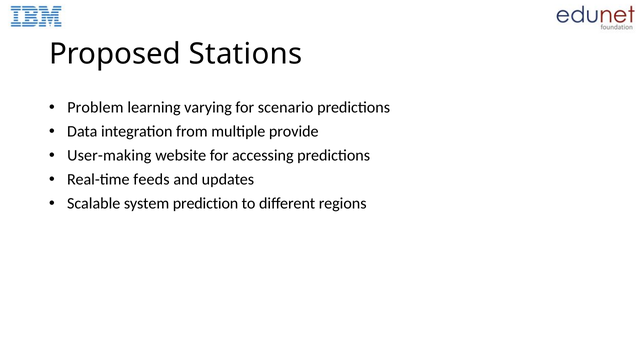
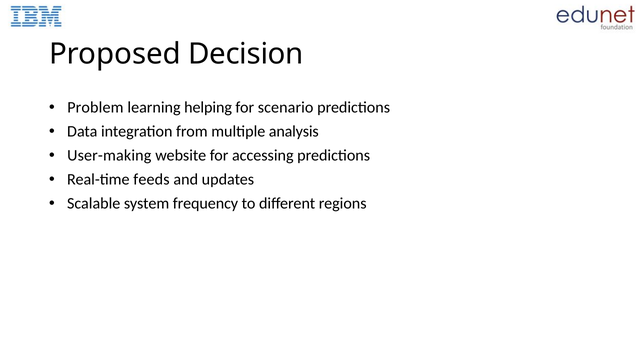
Stations: Stations -> Decision
varying: varying -> helping
provide: provide -> analysis
prediction: prediction -> frequency
